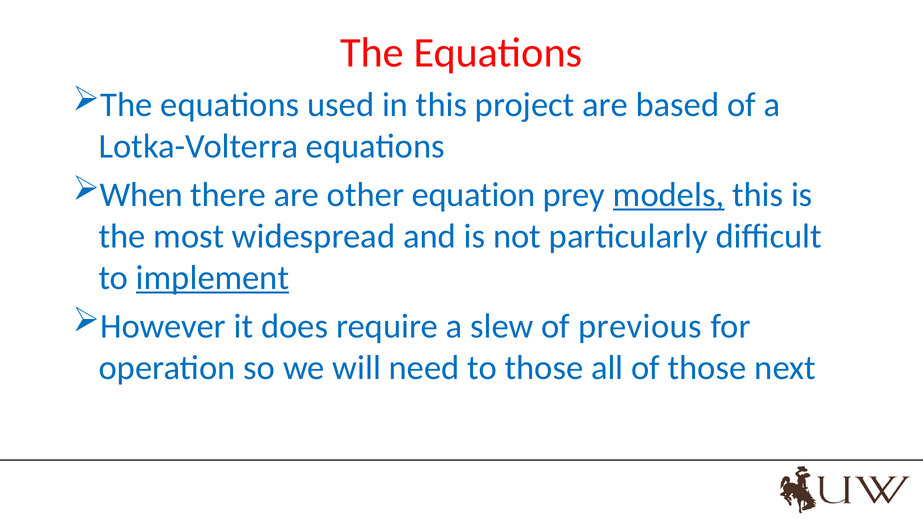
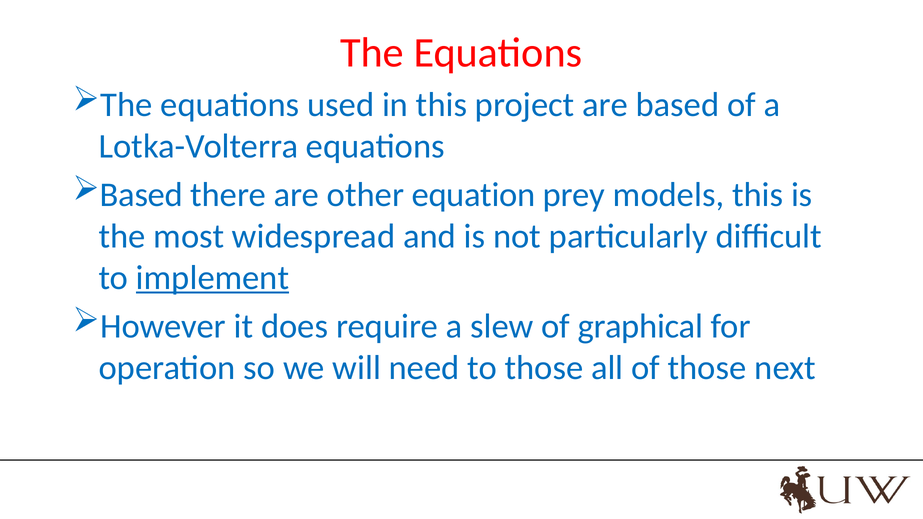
When at (141, 195): When -> Based
models underline: present -> none
previous: previous -> graphical
